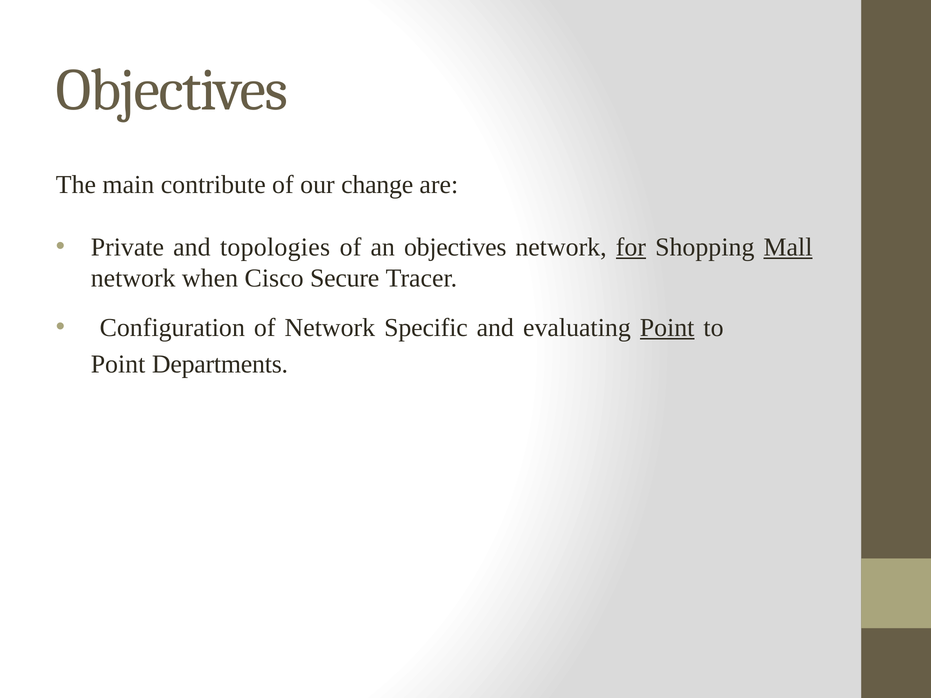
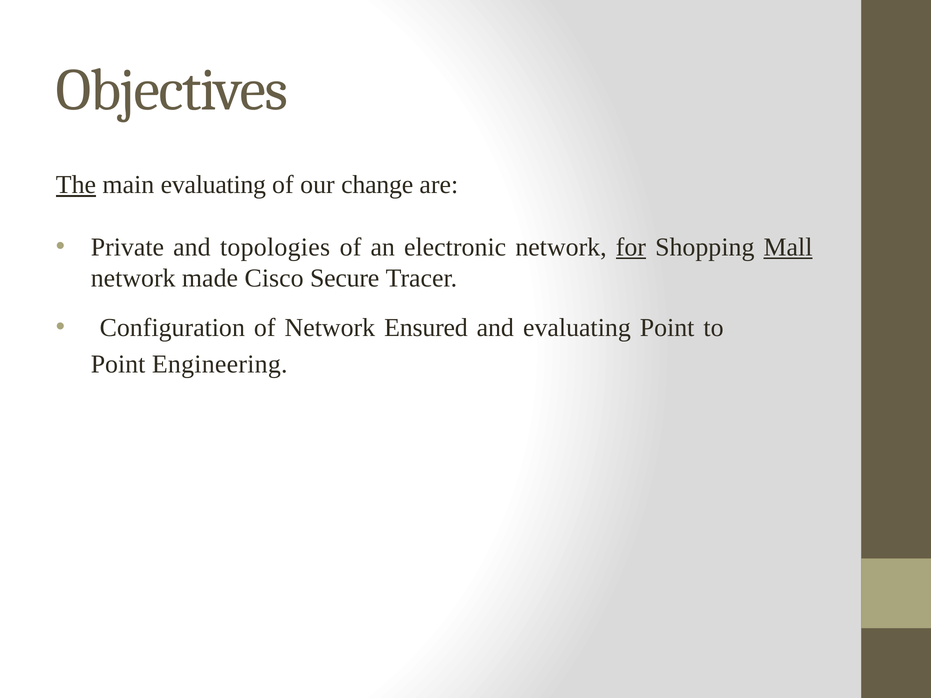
The underline: none -> present
main contribute: contribute -> evaluating
an objectives: objectives -> electronic
when: when -> made
Specific: Specific -> Ensured
Point at (667, 328) underline: present -> none
Departments: Departments -> Engineering
